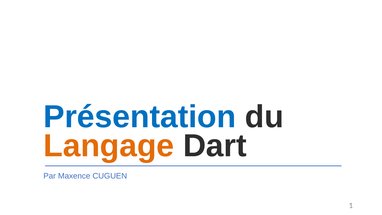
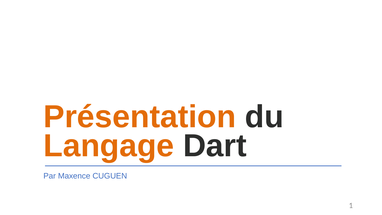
Présentation colour: blue -> orange
